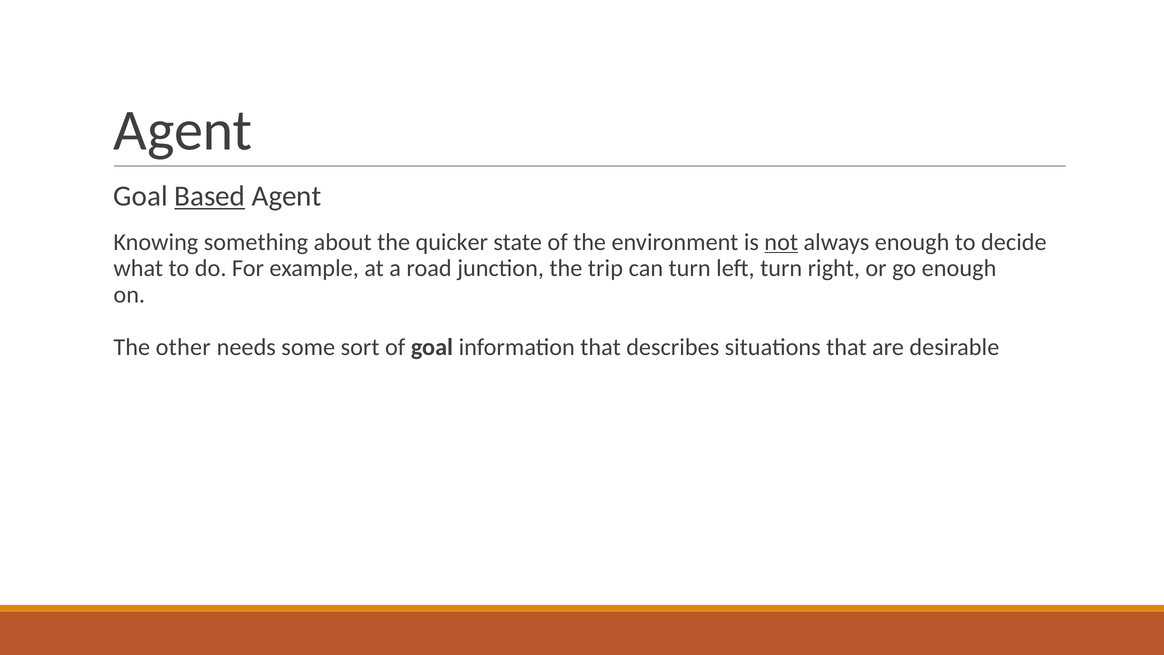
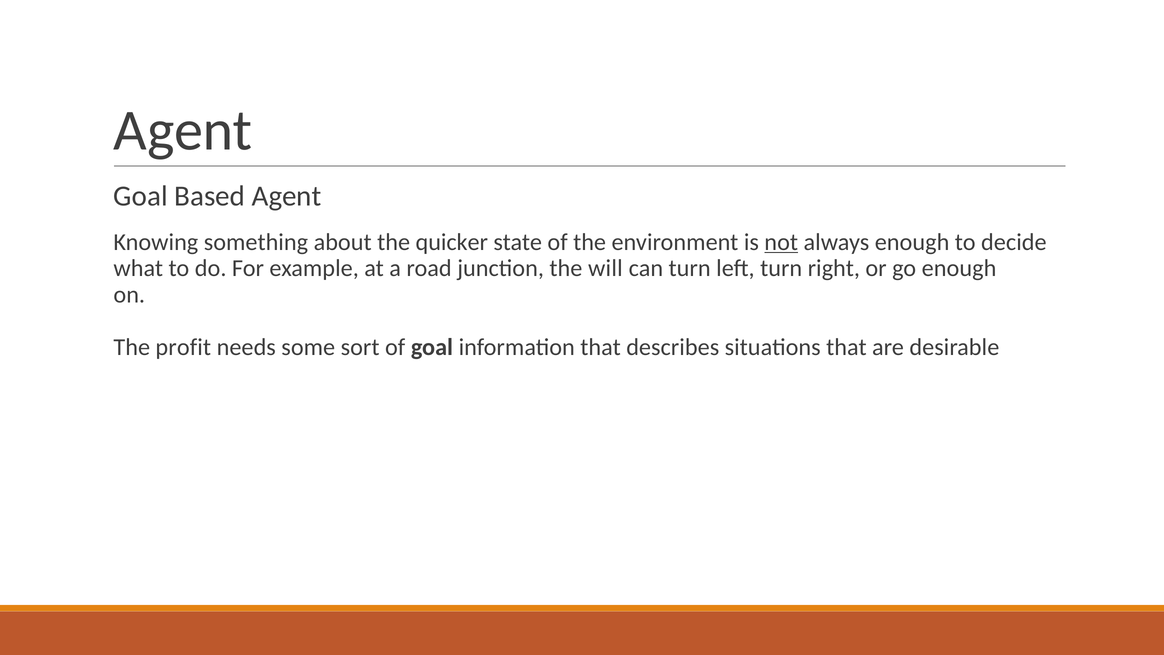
Based underline: present -> none
trip: trip -> will
other: other -> profit
